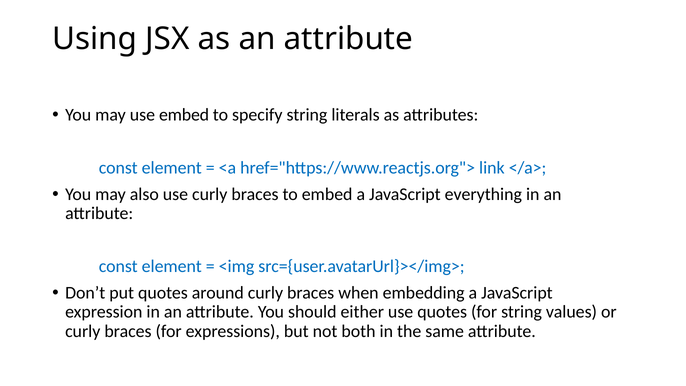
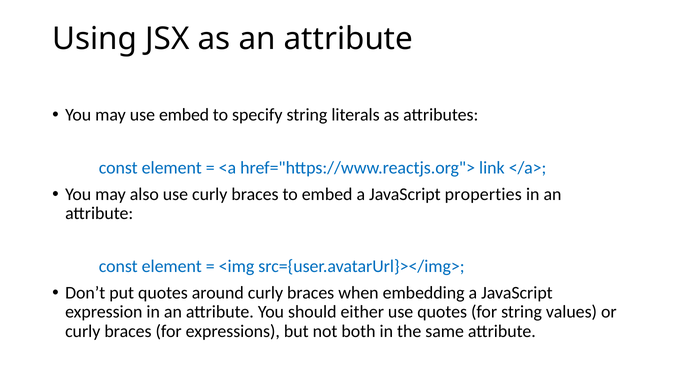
everything: everything -> properties
